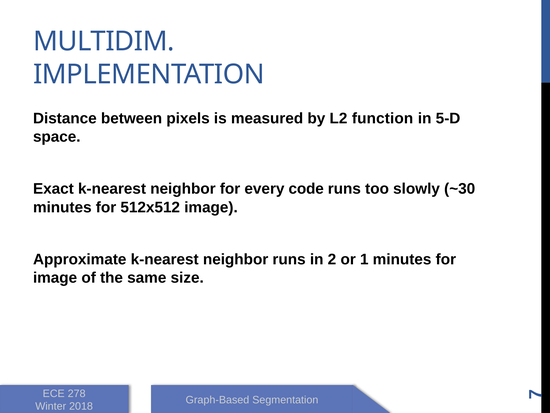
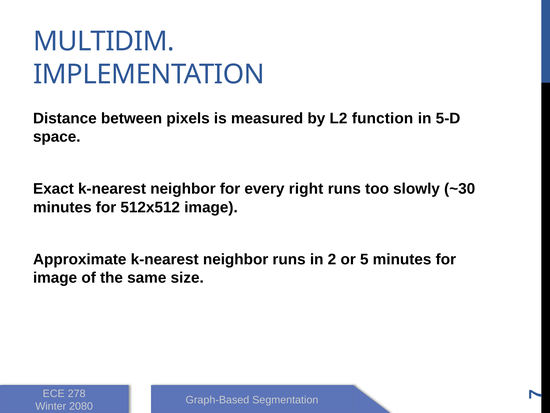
code: code -> right
1: 1 -> 5
2018: 2018 -> 2080
